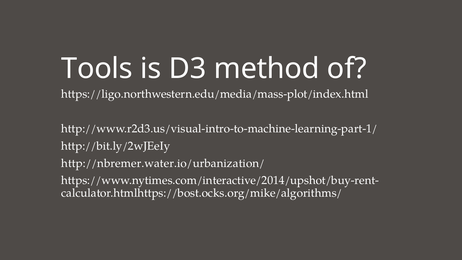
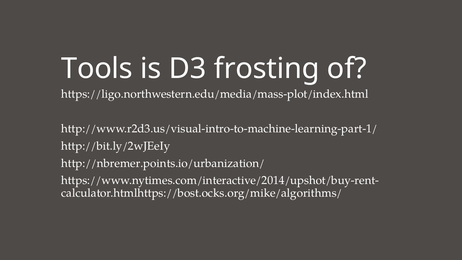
method: method -> frosting
http://nbremer.water.io/urbanization/: http://nbremer.water.io/urbanization/ -> http://nbremer.points.io/urbanization/
